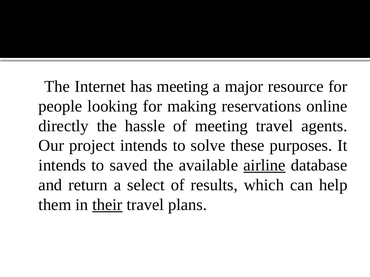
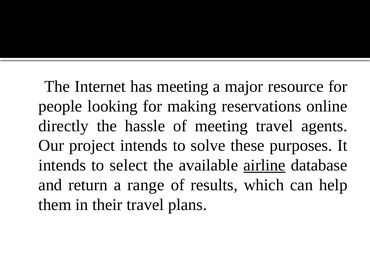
saved: saved -> select
select: select -> range
their underline: present -> none
